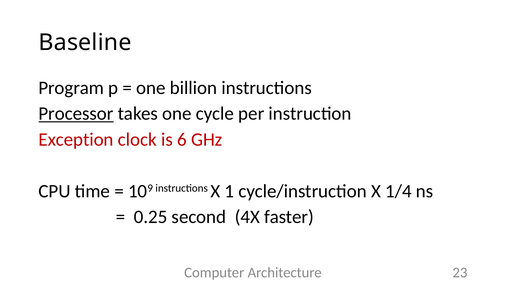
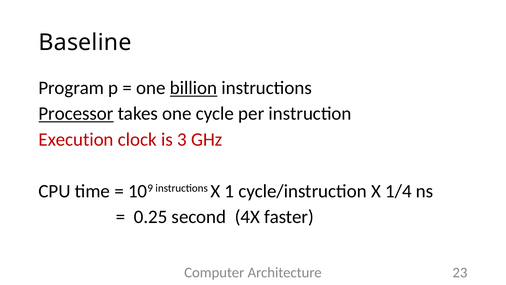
billion underline: none -> present
Exception: Exception -> Execution
6: 6 -> 3
